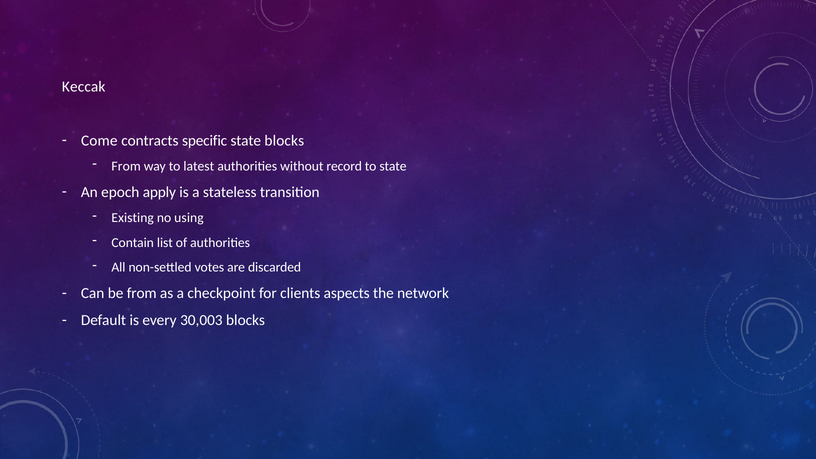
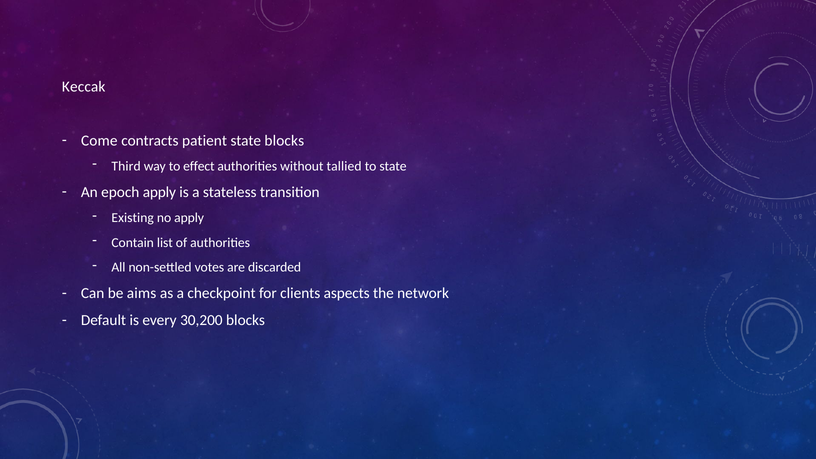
specific: specific -> patient
From at (126, 166): From -> Third
latest: latest -> effect
record: record -> tallied
no using: using -> apply
be from: from -> aims
30,003: 30,003 -> 30,200
